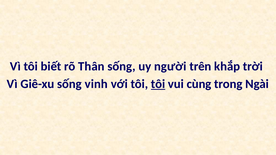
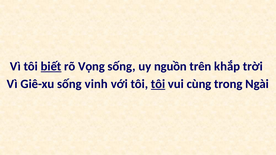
biết underline: none -> present
Thân: Thân -> Vọng
người: người -> nguồn
